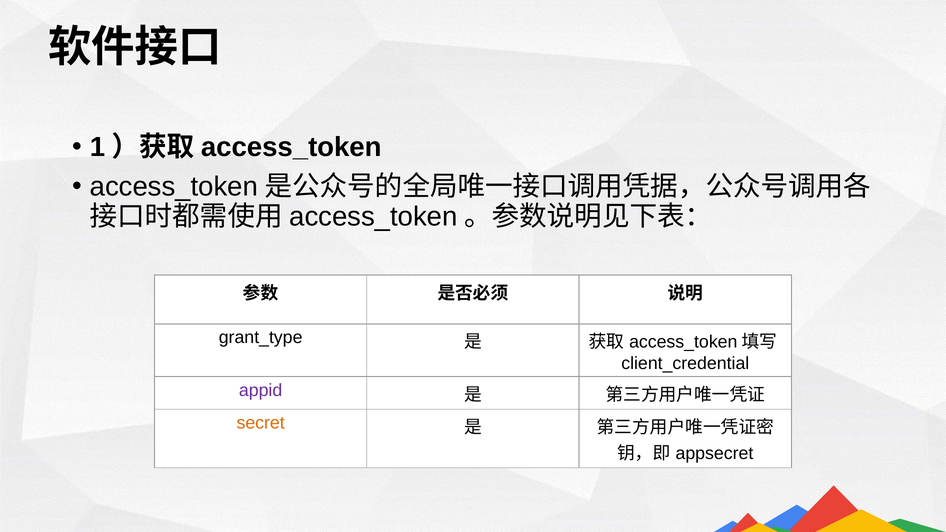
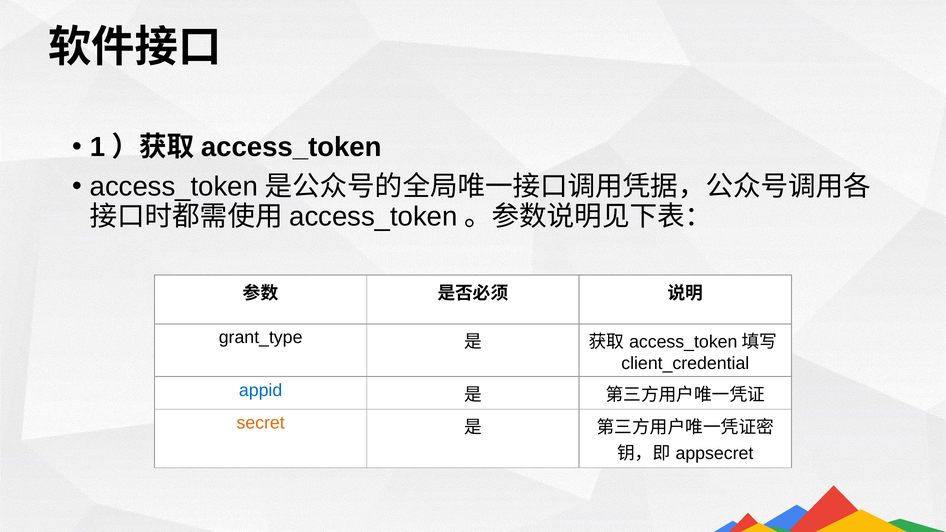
appid colour: purple -> blue
